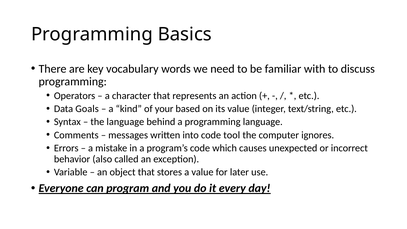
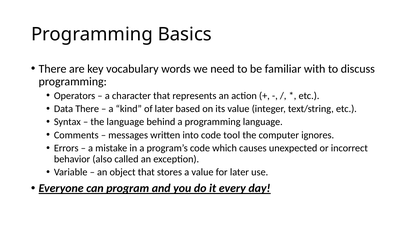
Data Goals: Goals -> There
of your: your -> later
